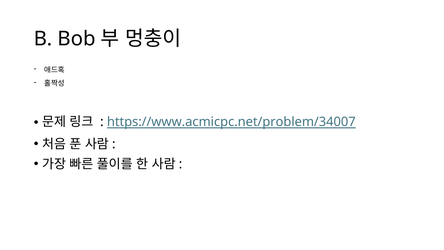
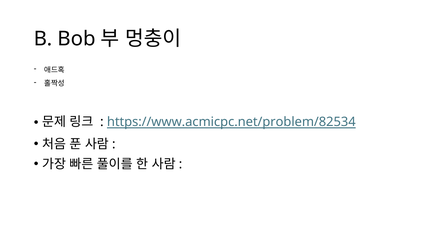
https://www.acmicpc.net/problem/34007: https://www.acmicpc.net/problem/34007 -> https://www.acmicpc.net/problem/82534
